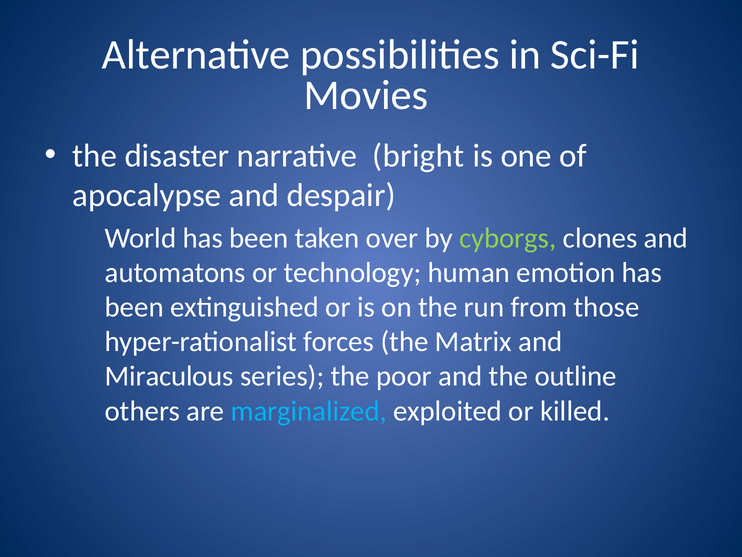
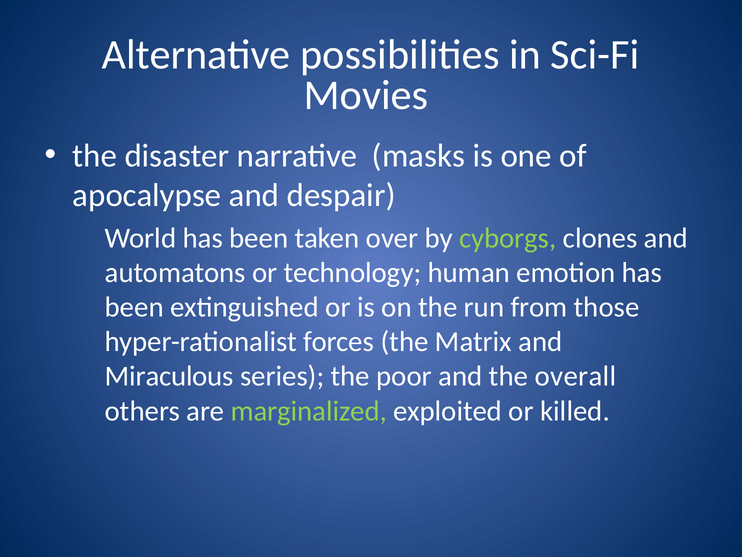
bright: bright -> masks
outline: outline -> overall
marginalized colour: light blue -> light green
